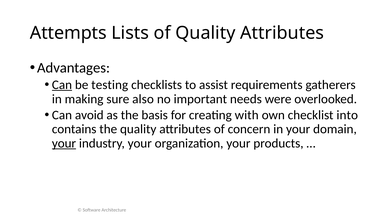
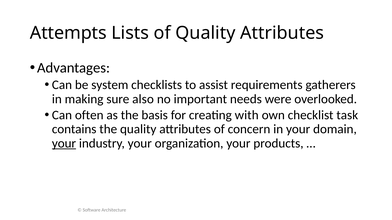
Can at (62, 85) underline: present -> none
testing: testing -> system
avoid: avoid -> often
into: into -> task
